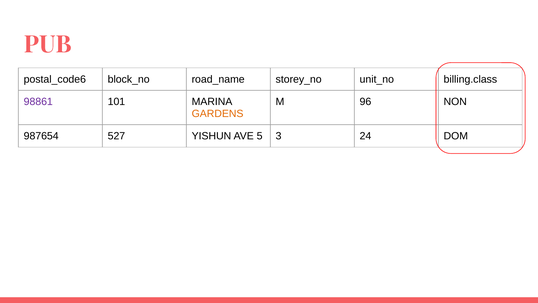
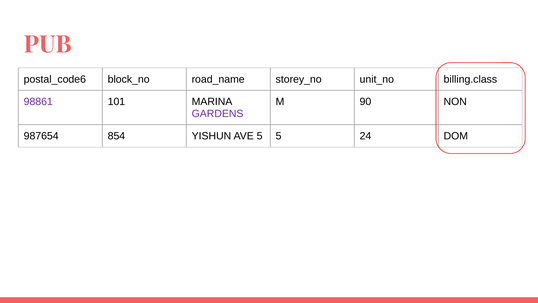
96: 96 -> 90
GARDENS colour: orange -> purple
527: 527 -> 854
5 3: 3 -> 5
